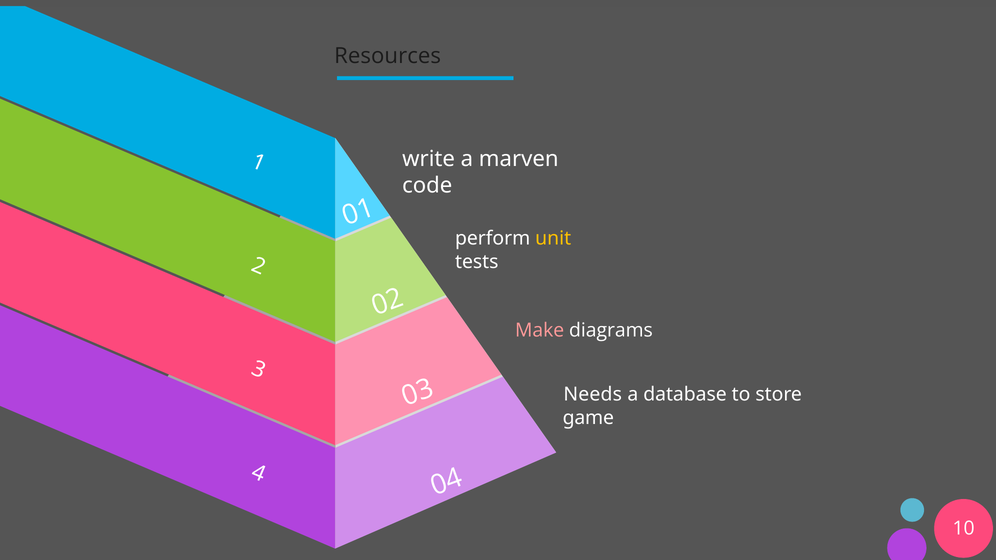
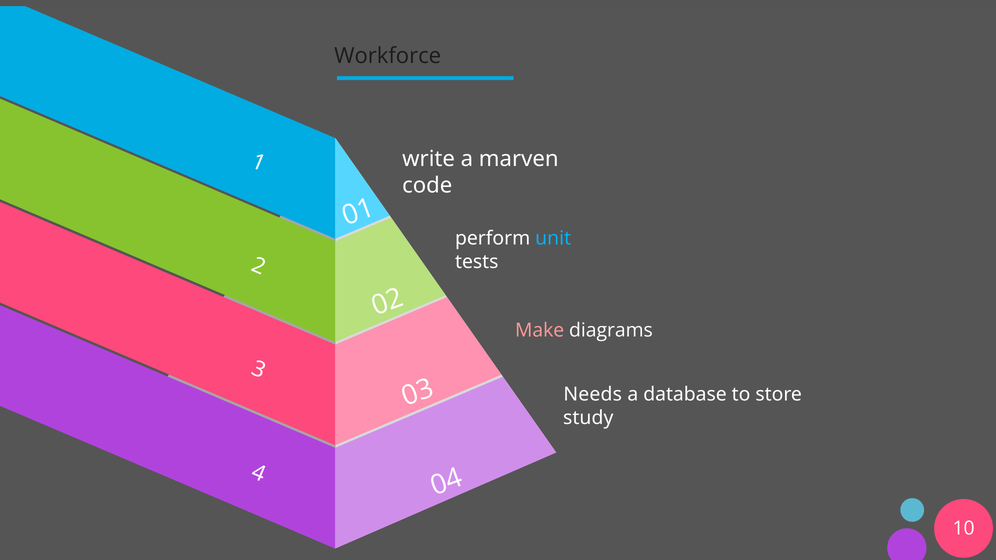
Resources: Resources -> Workforce
unit colour: yellow -> light blue
game: game -> study
